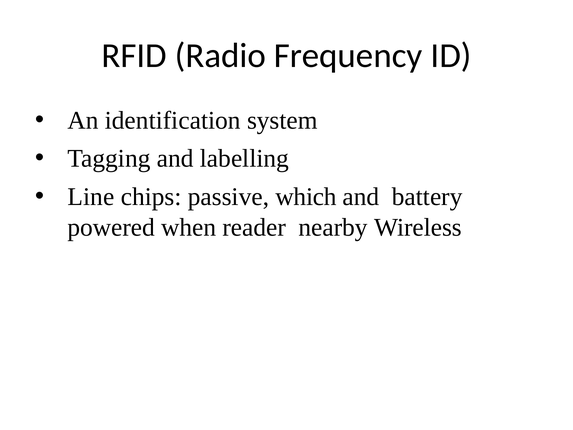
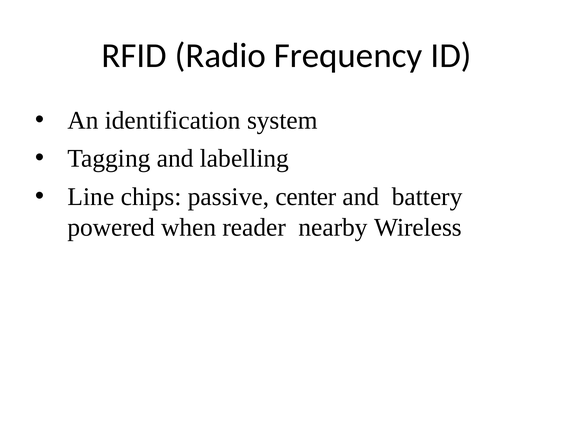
which: which -> center
